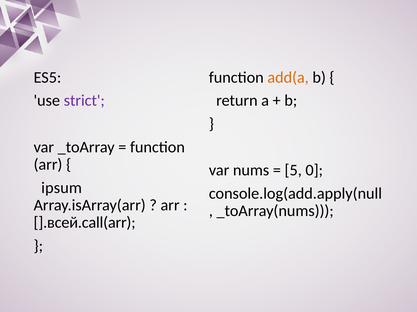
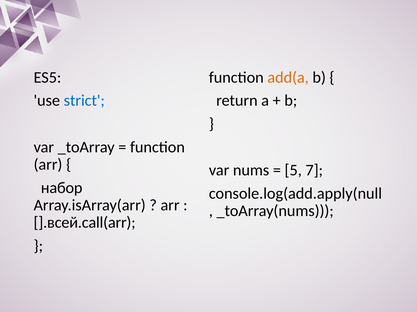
strict colour: purple -> blue
0: 0 -> 7
ipsum: ipsum -> набор
